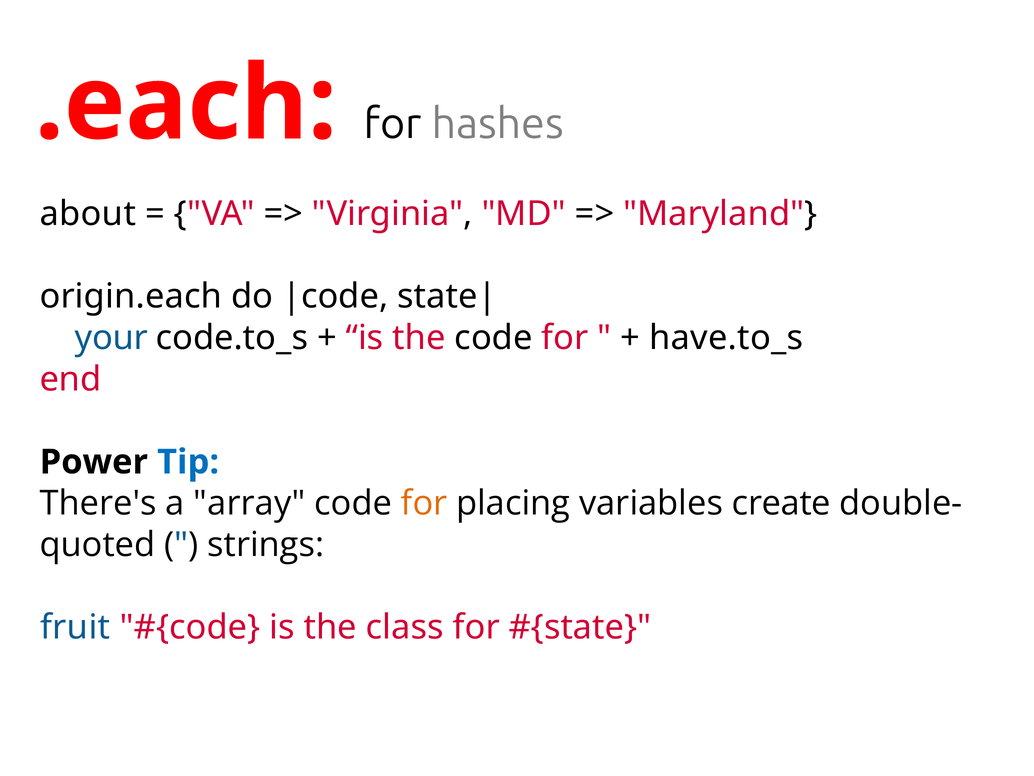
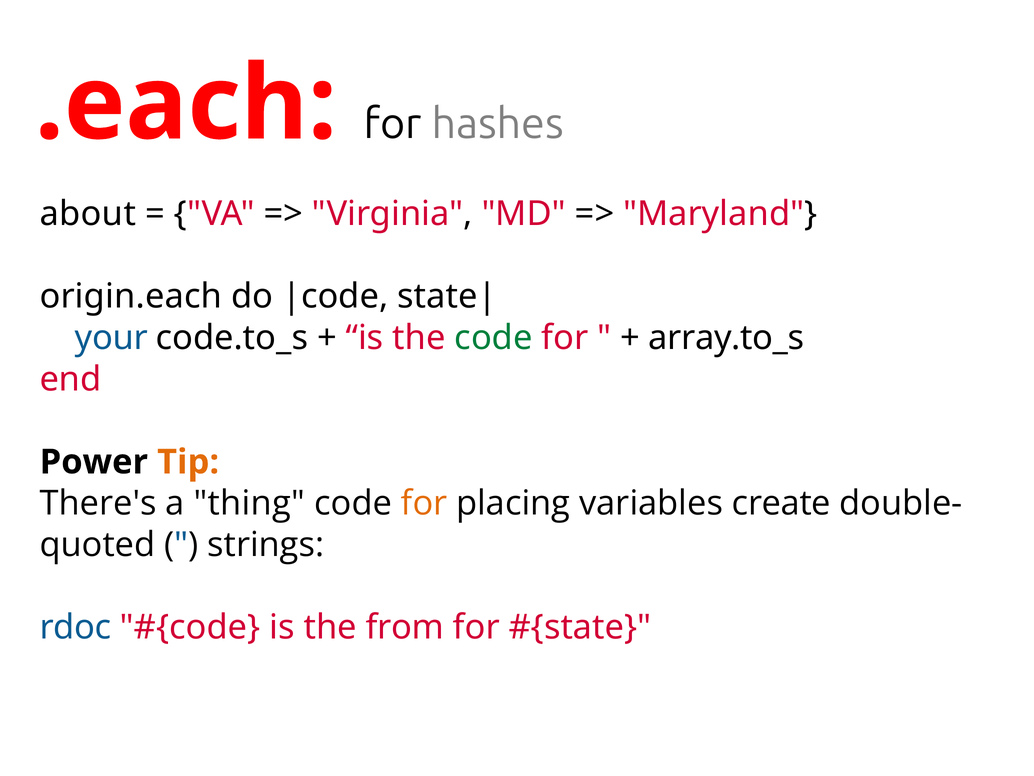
code at (493, 338) colour: black -> green
have.to_s: have.to_s -> array.to_s
Tip colour: blue -> orange
array: array -> thing
fruit: fruit -> rdoc
class: class -> from
